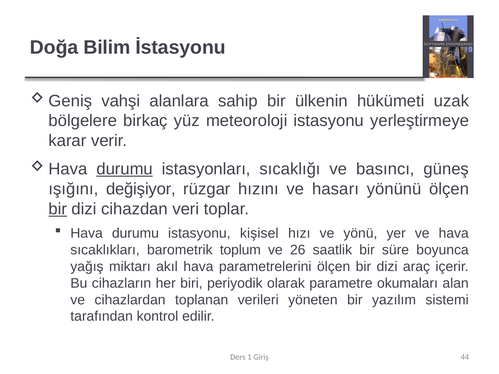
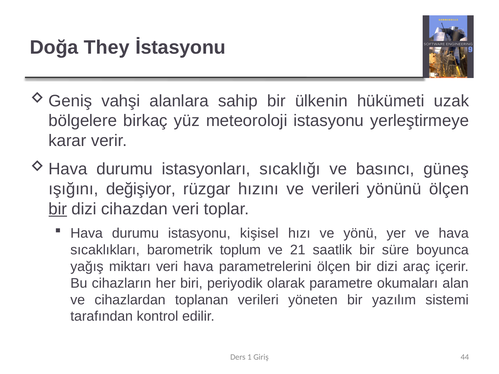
Bilim: Bilim -> They
durumu at (125, 169) underline: present -> none
ve hasarı: hasarı -> verileri
26: 26 -> 21
miktarı akıl: akıl -> veri
